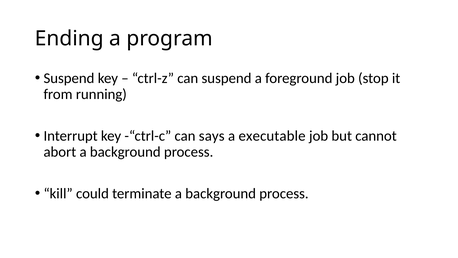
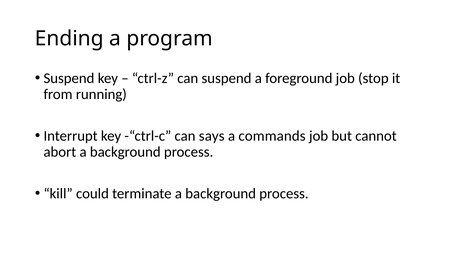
executable: executable -> commands
